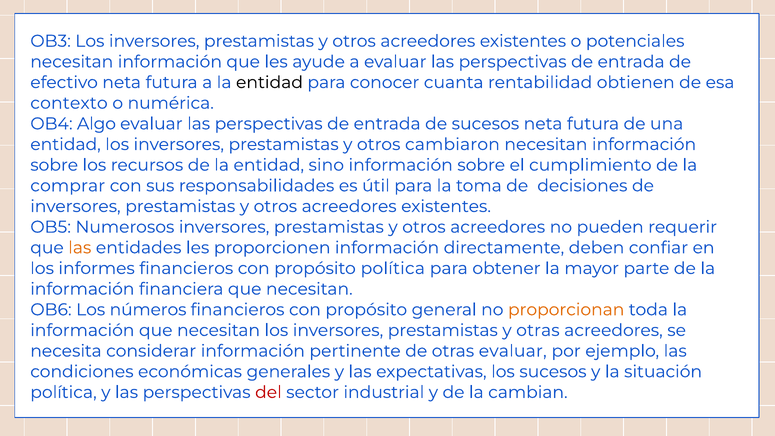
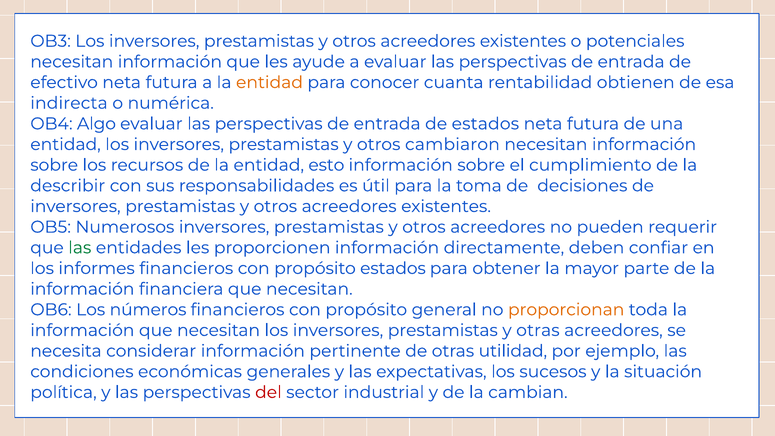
entidad at (269, 82) colour: black -> orange
contexto: contexto -> indirecta
de sucesos: sucesos -> estados
sino: sino -> esto
comprar: comprar -> describir
las at (80, 248) colour: orange -> green
propósito política: política -> estados
otras evaluar: evaluar -> utilidad
